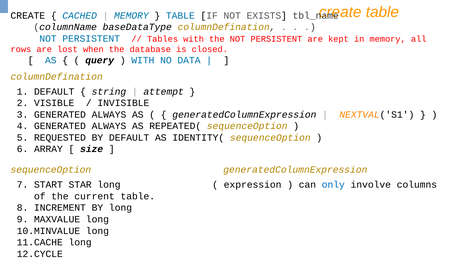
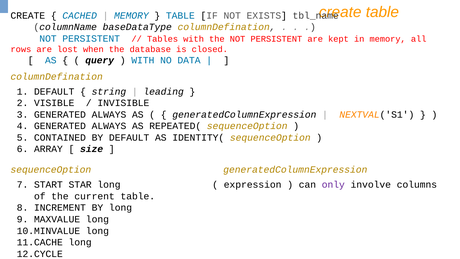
attempt: attempt -> leading
REQUESTED: REQUESTED -> CONTAINED
only colour: blue -> purple
